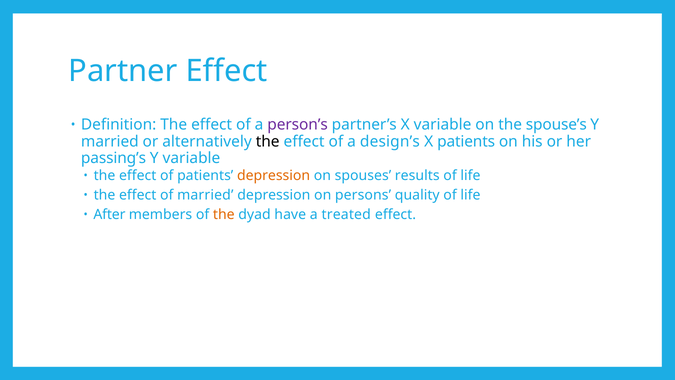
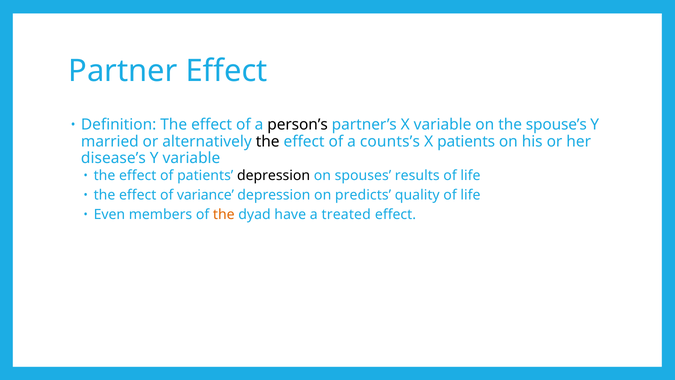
person’s colour: purple -> black
design’s: design’s -> counts’s
passing’s: passing’s -> disease’s
depression at (274, 175) colour: orange -> black
of married: married -> variance
persons: persons -> predicts
After: After -> Even
